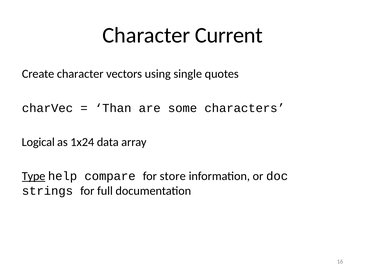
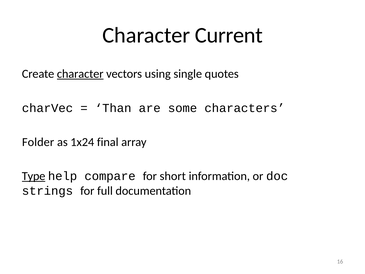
character at (80, 74) underline: none -> present
Logical: Logical -> Folder
data: data -> final
store: store -> short
